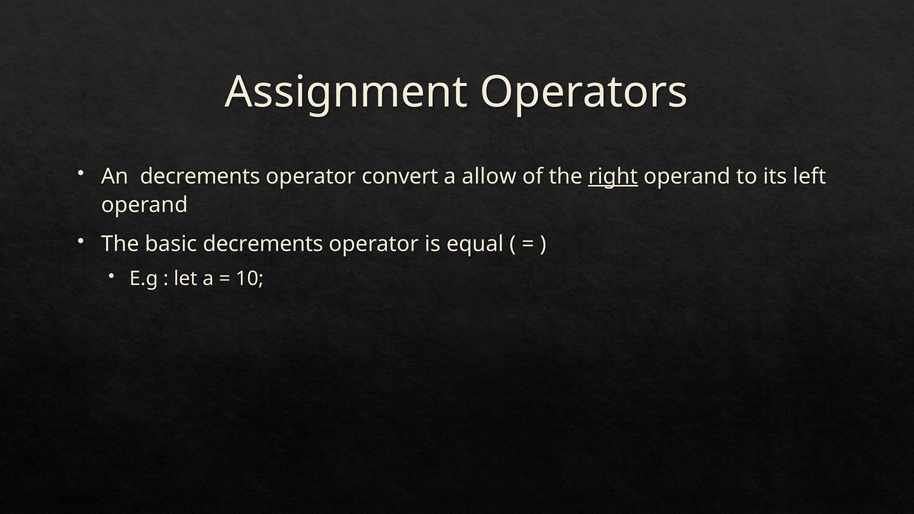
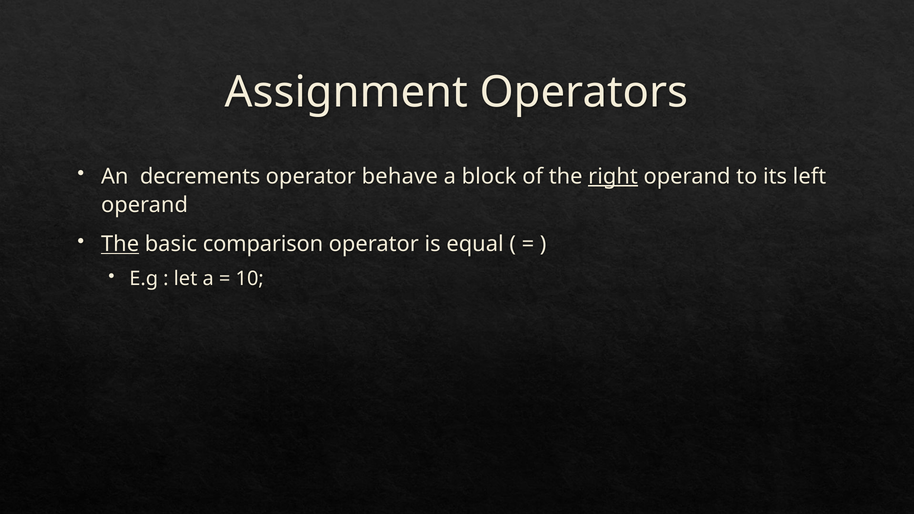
convert: convert -> behave
allow: allow -> block
The at (120, 244) underline: none -> present
basic decrements: decrements -> comparison
